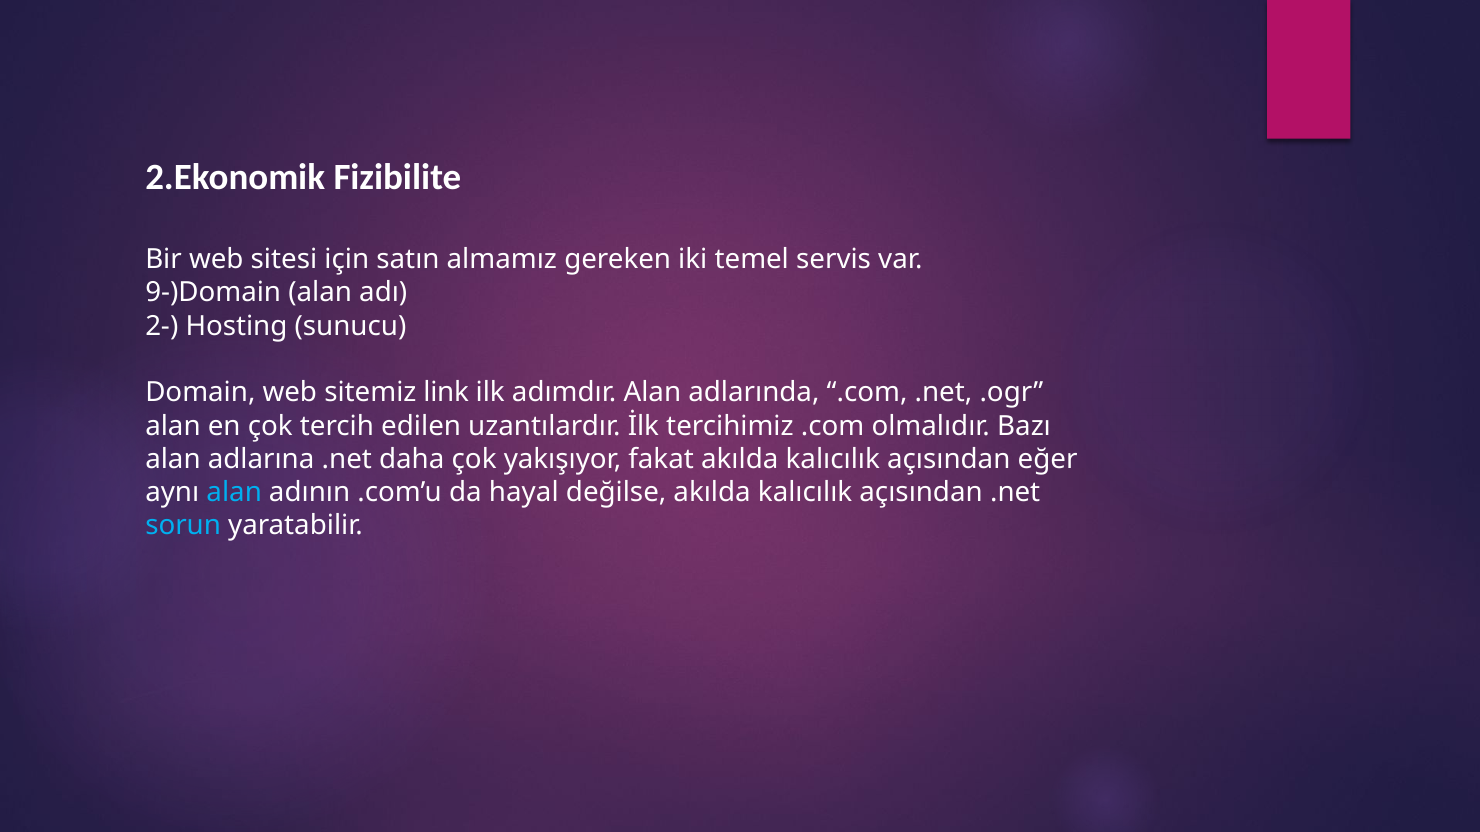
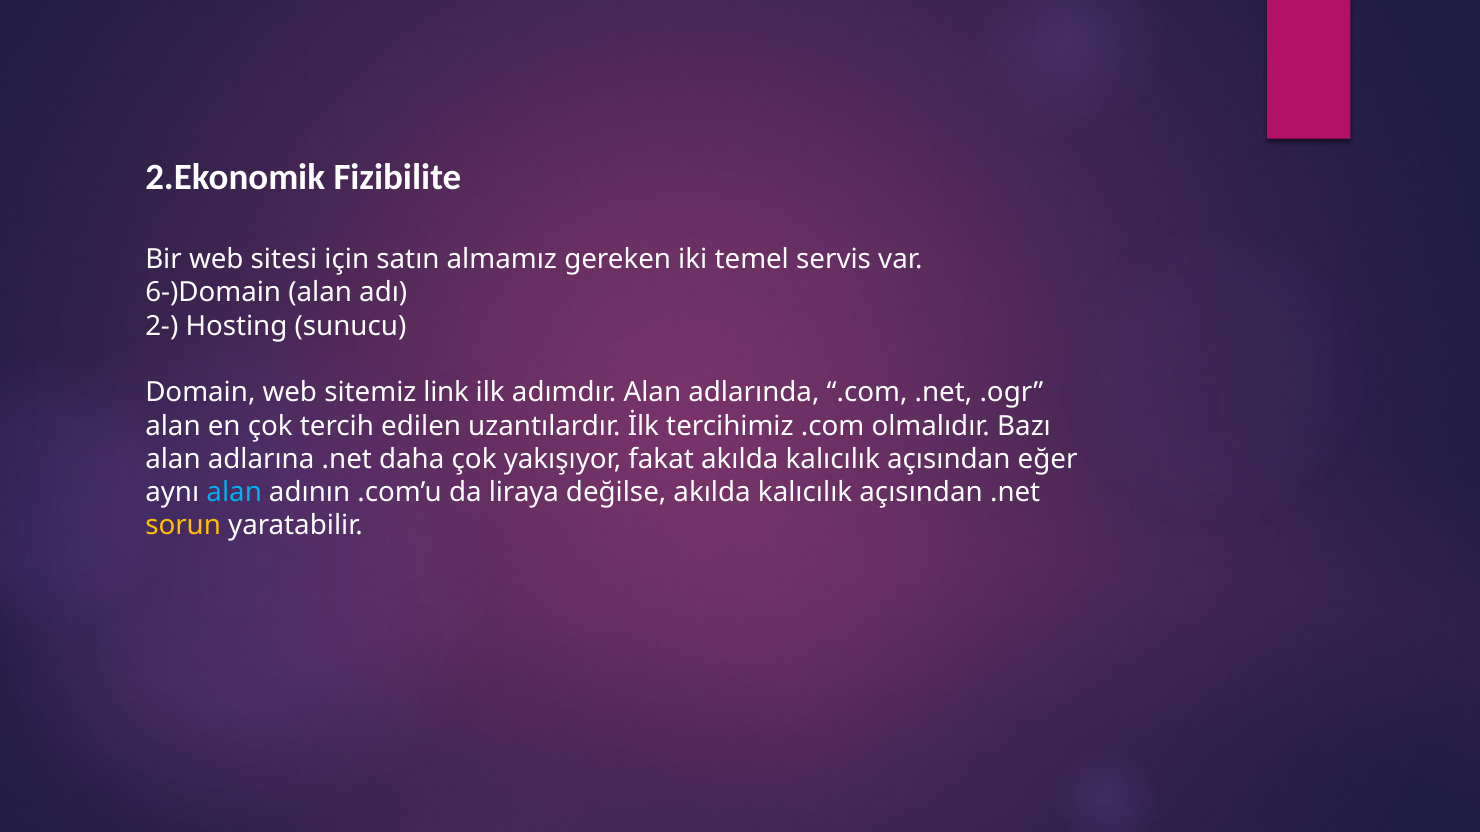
9-)Domain: 9-)Domain -> 6-)Domain
hayal: hayal -> liraya
sorun colour: light blue -> yellow
